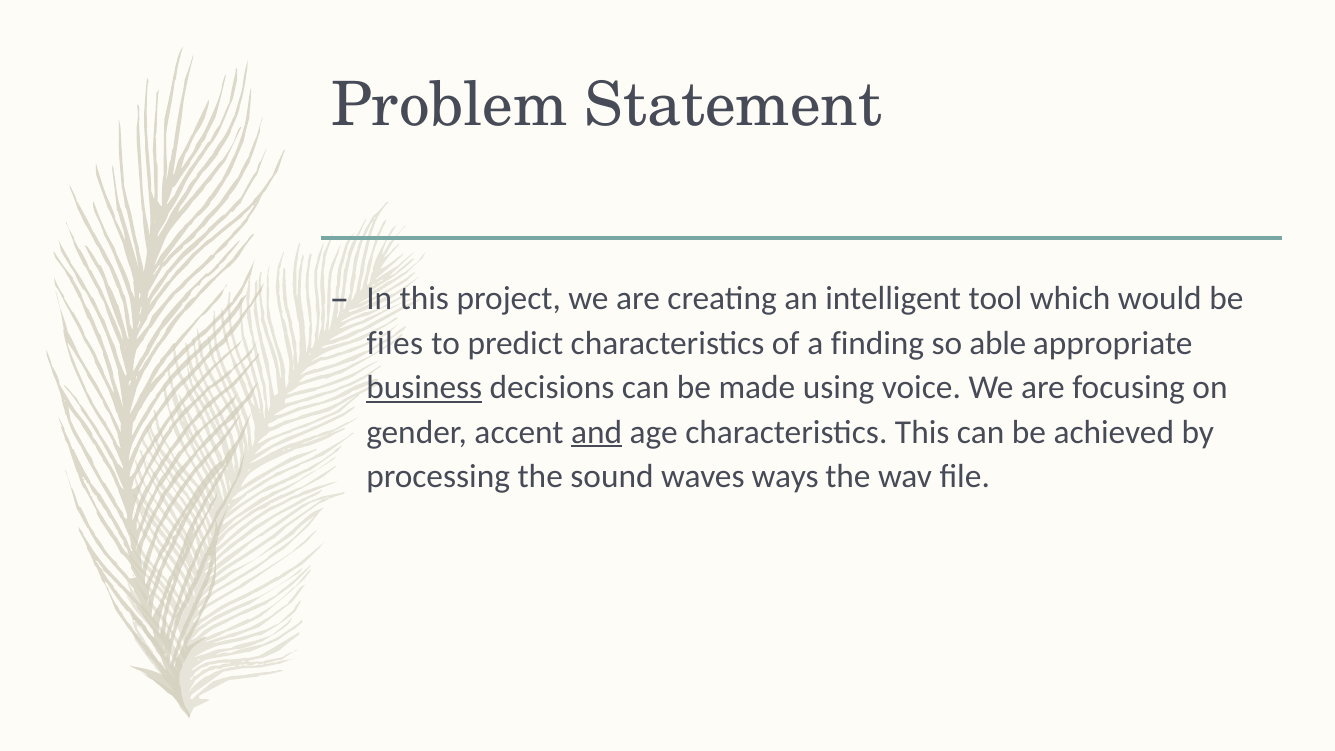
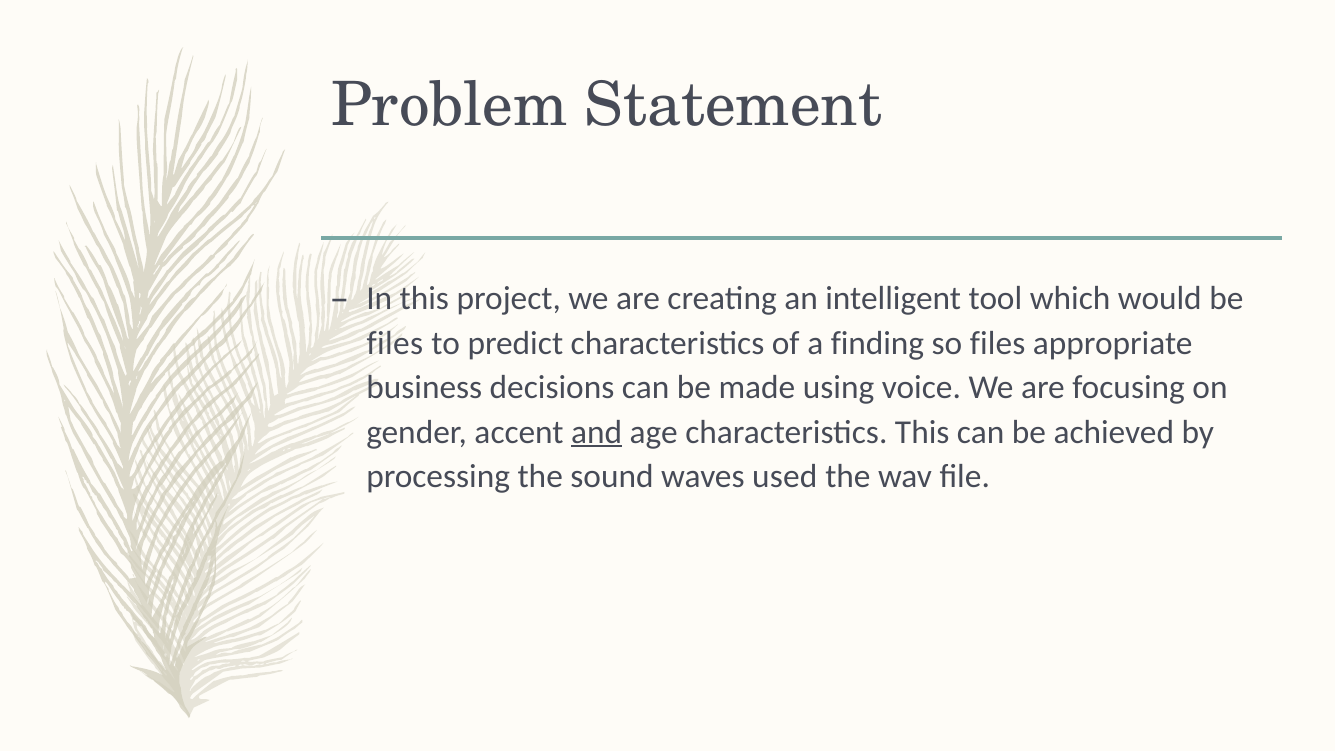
so able: able -> files
business underline: present -> none
ways: ways -> used
